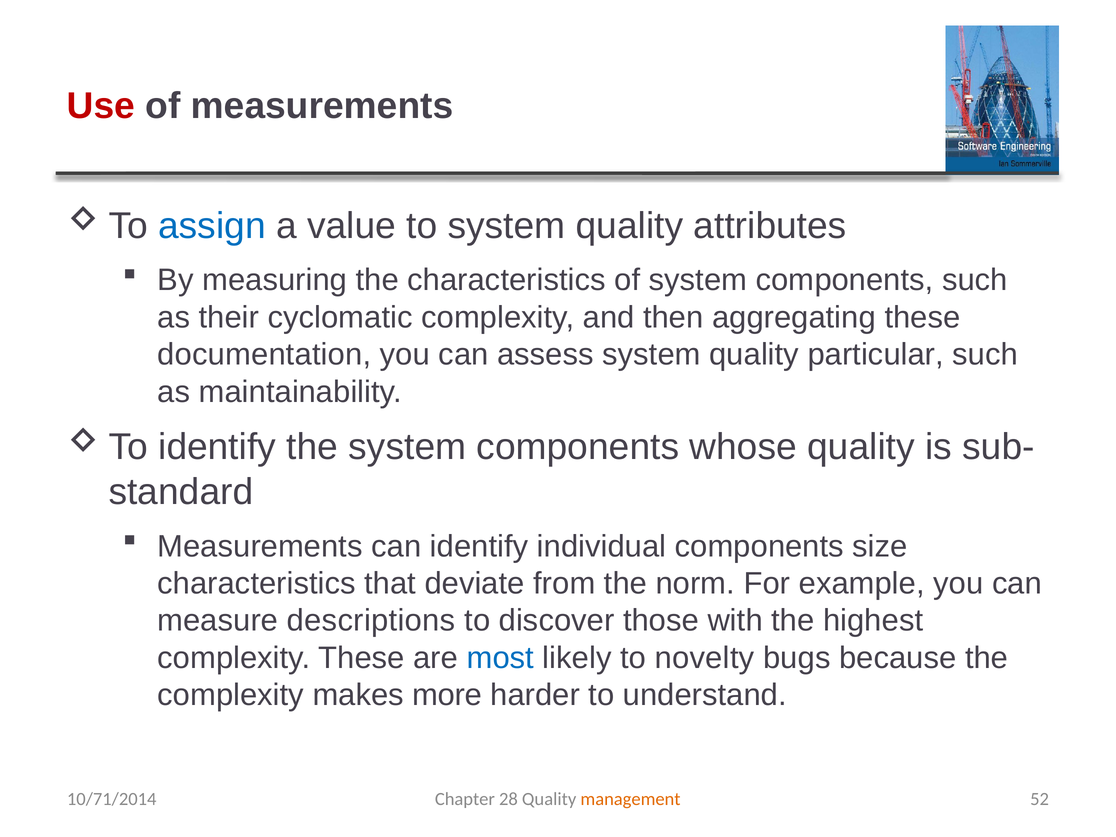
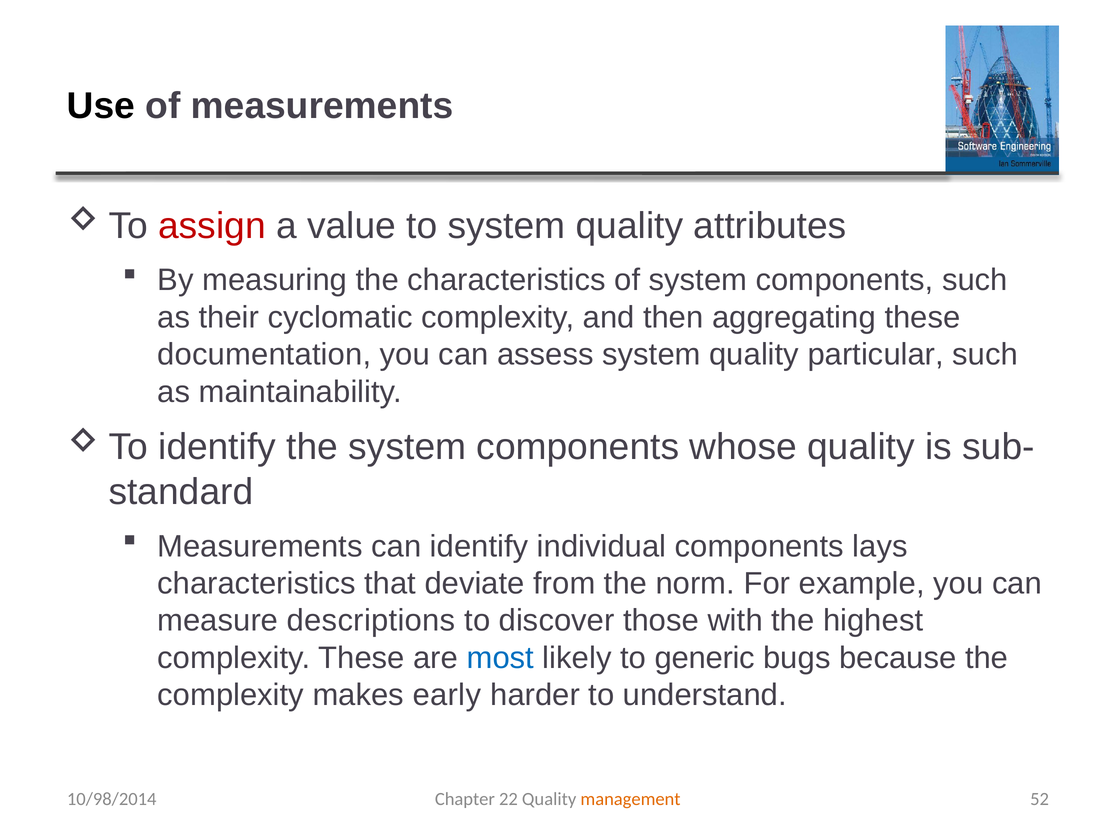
Use colour: red -> black
assign colour: blue -> red
size: size -> lays
novelty: novelty -> generic
more: more -> early
28: 28 -> 22
10/71/2014: 10/71/2014 -> 10/98/2014
